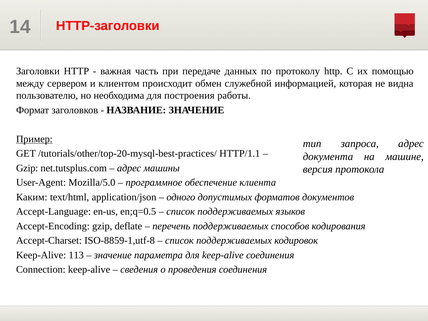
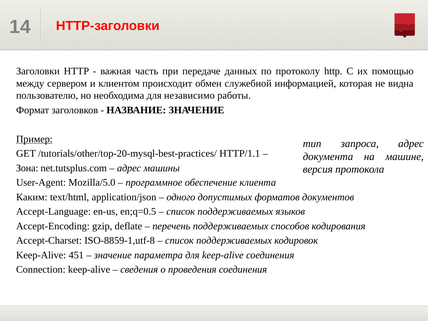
построения: построения -> независимо
Gzip at (27, 168): Gzip -> Зона
113: 113 -> 451
